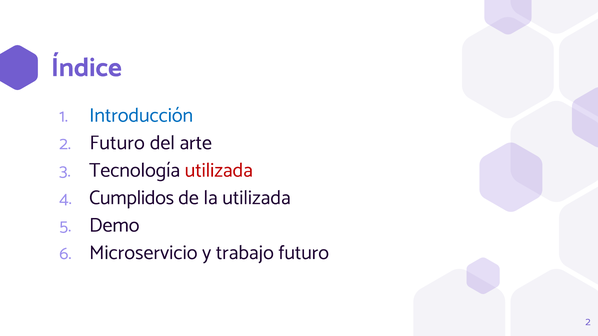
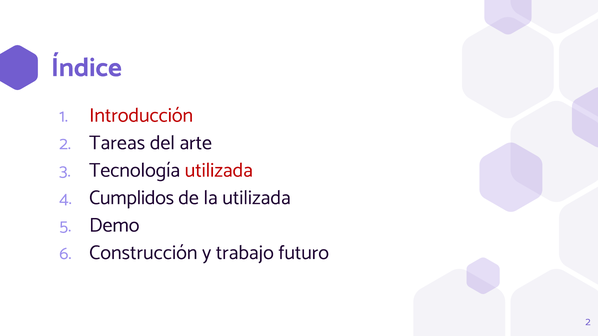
Introducción colour: blue -> red
2 Futuro: Futuro -> Tareas
Microservicio: Microservicio -> Construcción
